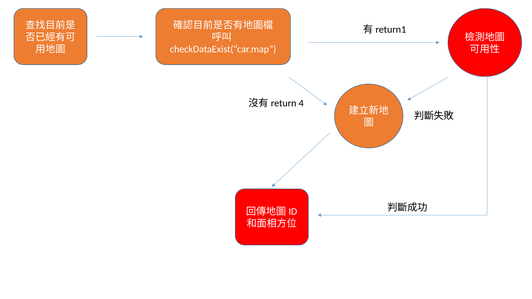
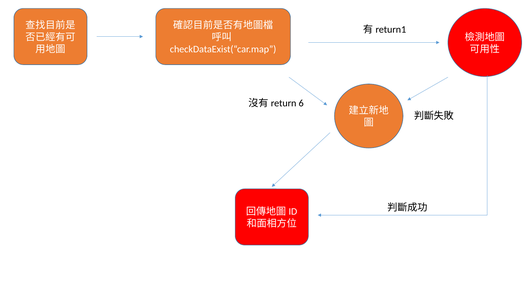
4: 4 -> 6
